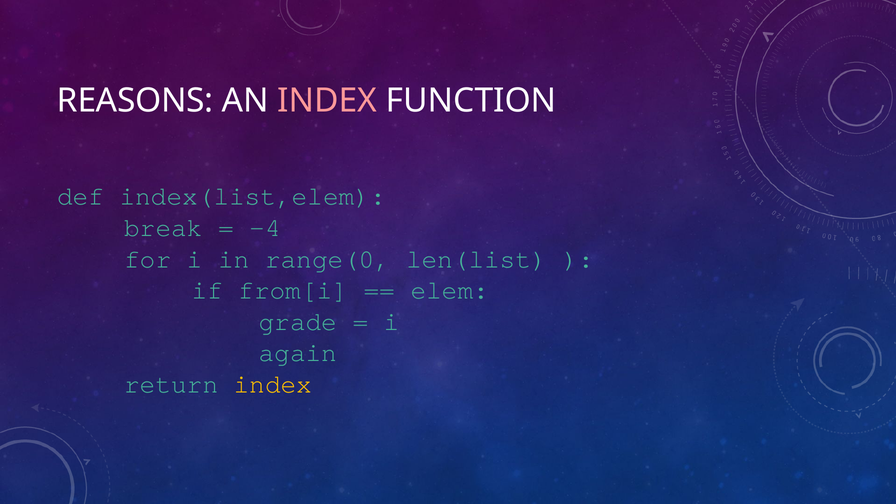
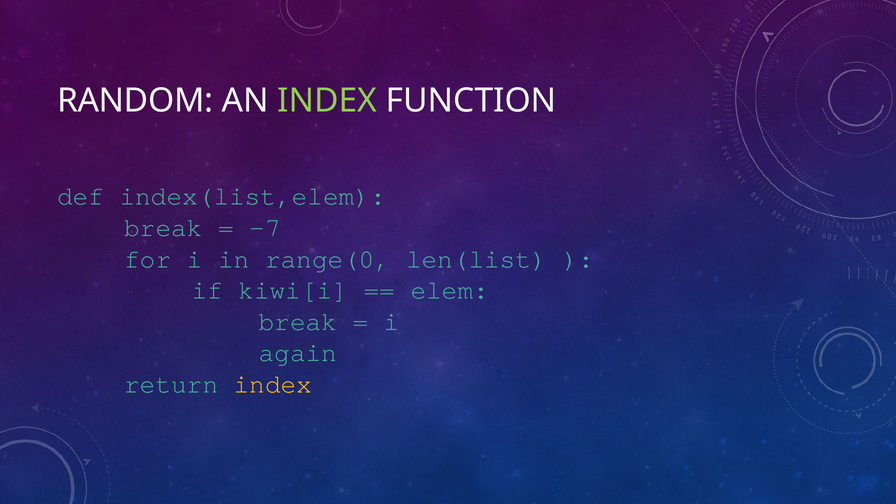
REASONS: REASONS -> RANDOM
INDEX at (327, 101) colour: pink -> light green
-4: -4 -> -7
from[i: from[i -> kiwi[i
grade at (298, 321): grade -> break
